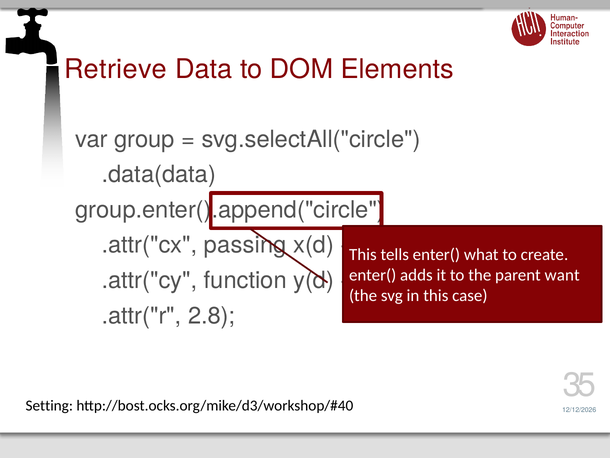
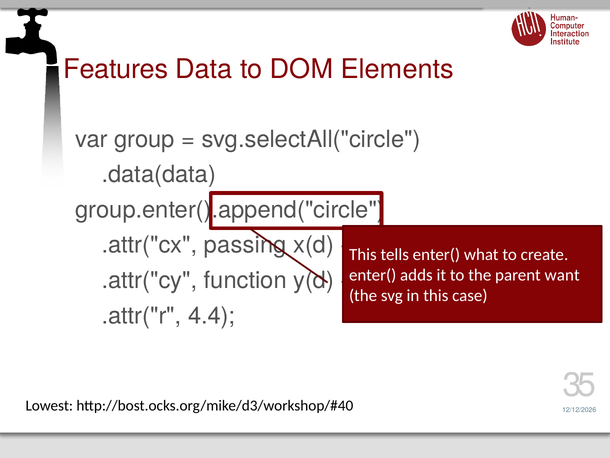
Retrieve: Retrieve -> Features
2.8: 2.8 -> 4.4
Setting: Setting -> Lowest
